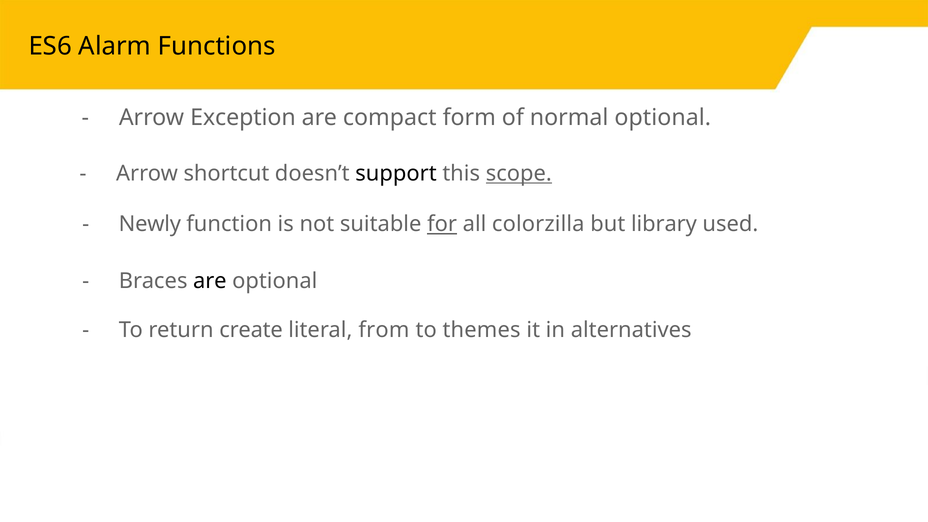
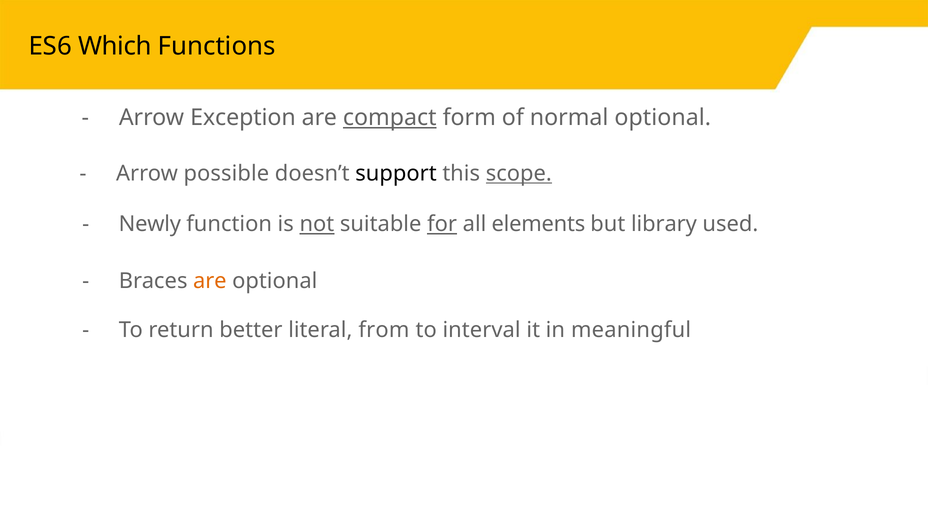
Alarm: Alarm -> Which
compact underline: none -> present
shortcut: shortcut -> possible
not underline: none -> present
colorzilla: colorzilla -> elements
are at (210, 281) colour: black -> orange
create: create -> better
themes: themes -> interval
alternatives: alternatives -> meaningful
